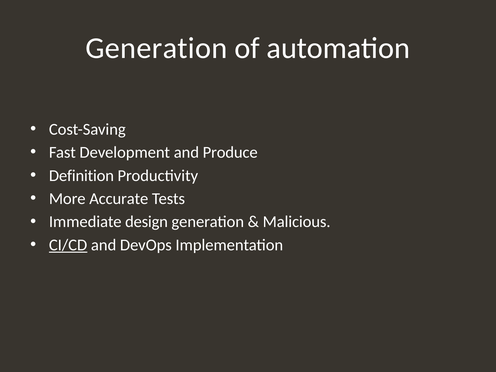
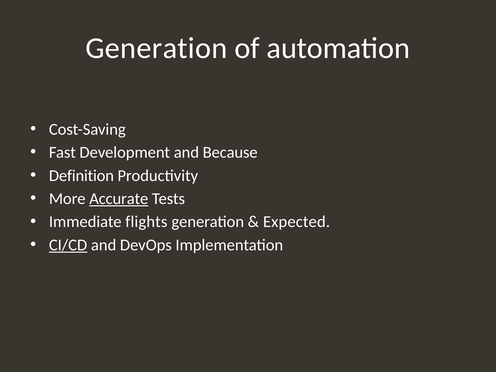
Produce: Produce -> Because
Accurate underline: none -> present
design: design -> flights
Malicious: Malicious -> Expected
